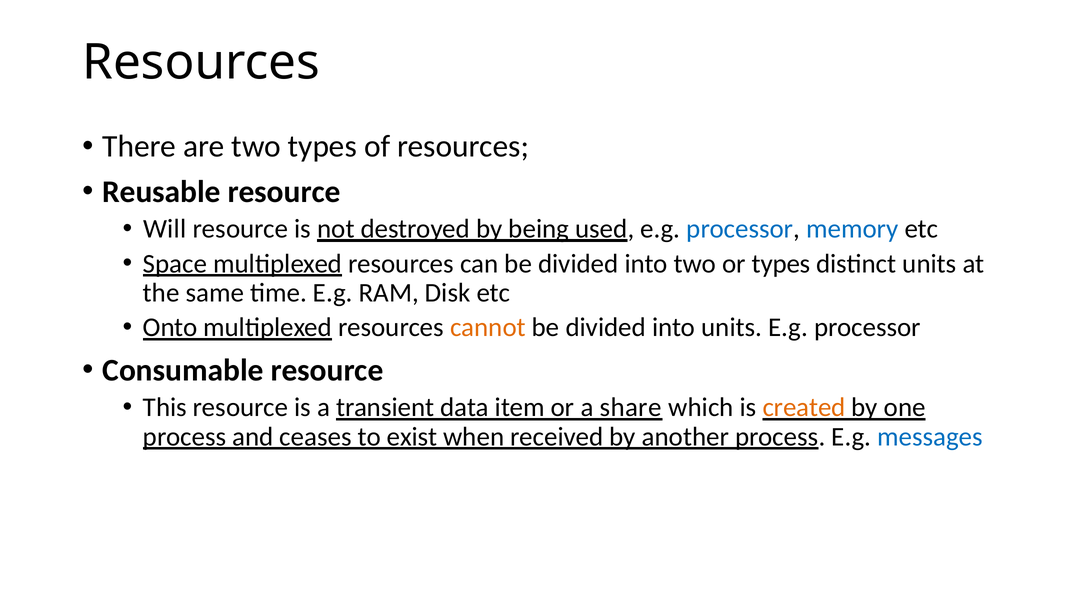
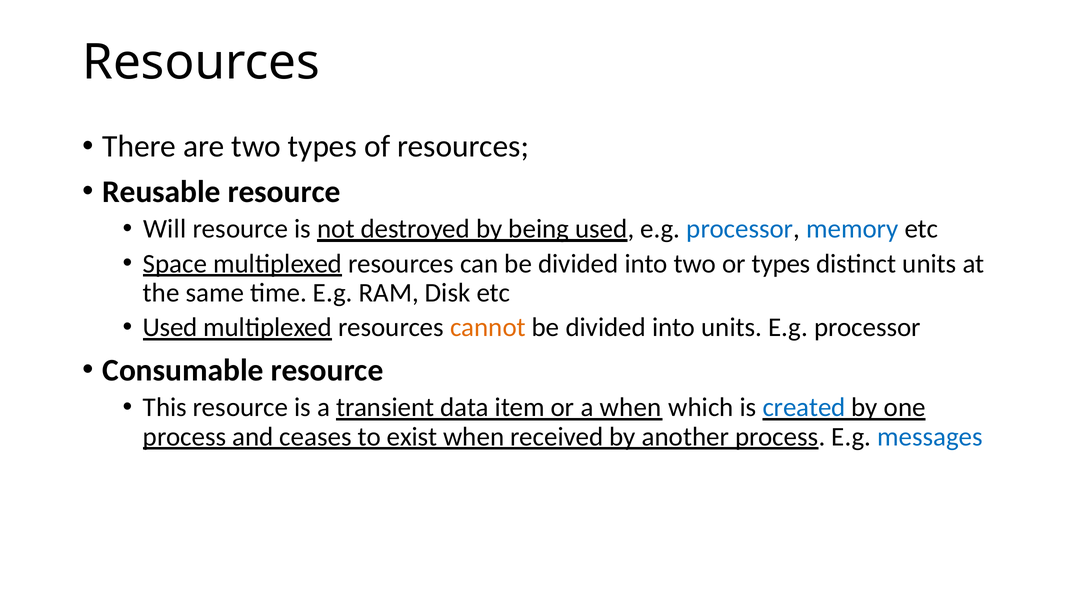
Onto at (170, 327): Onto -> Used
a share: share -> when
created colour: orange -> blue
